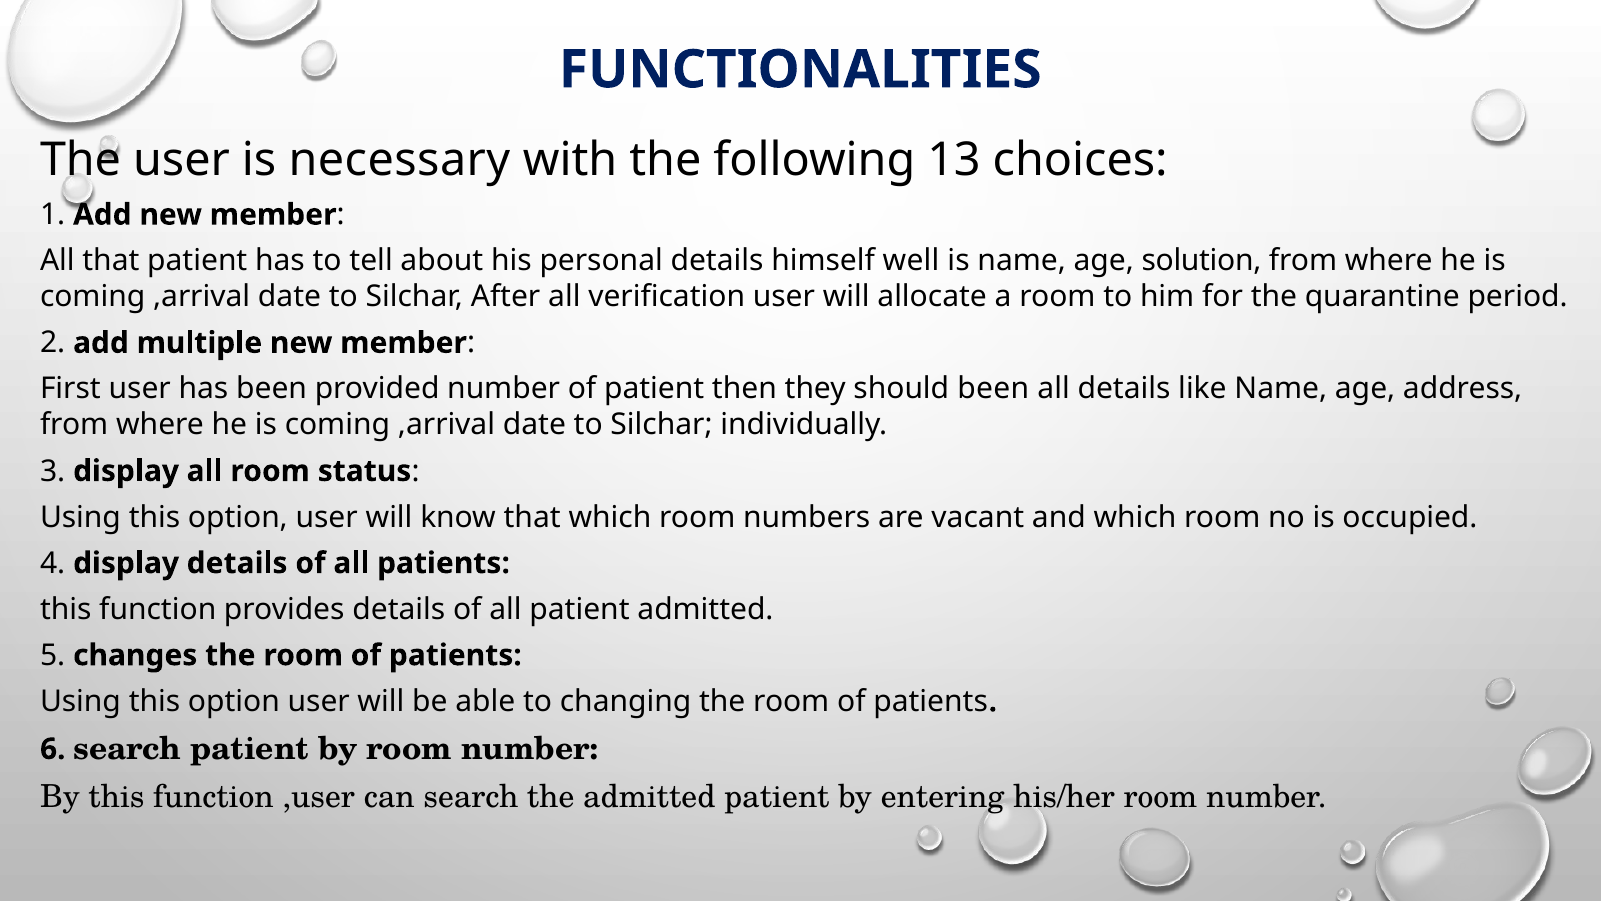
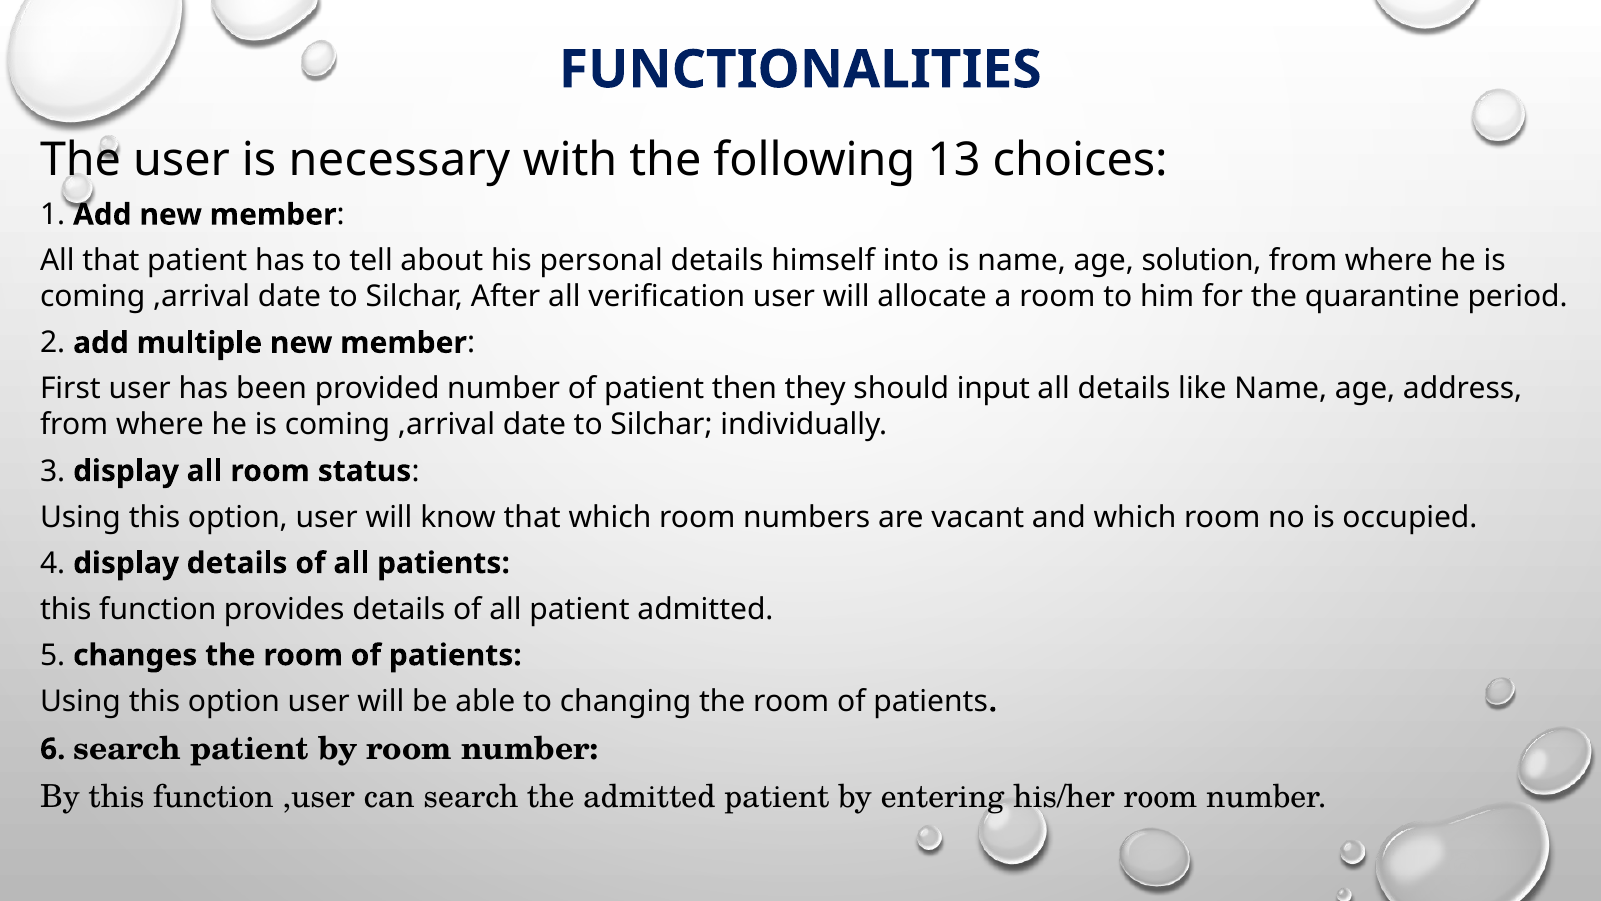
well: well -> into
should been: been -> input
